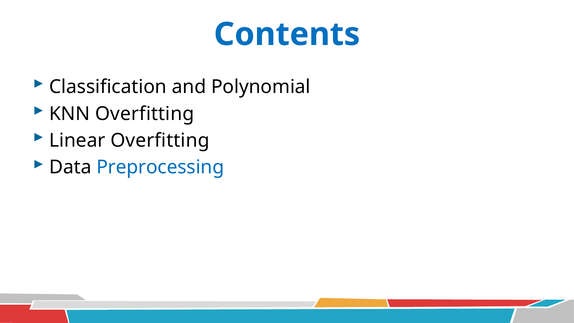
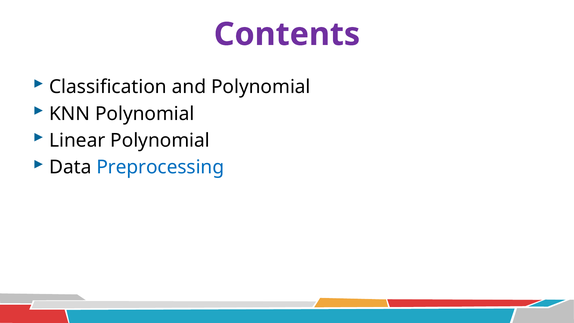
Contents colour: blue -> purple
KNN Overfitting: Overfitting -> Polynomial
Linear Overfitting: Overfitting -> Polynomial
